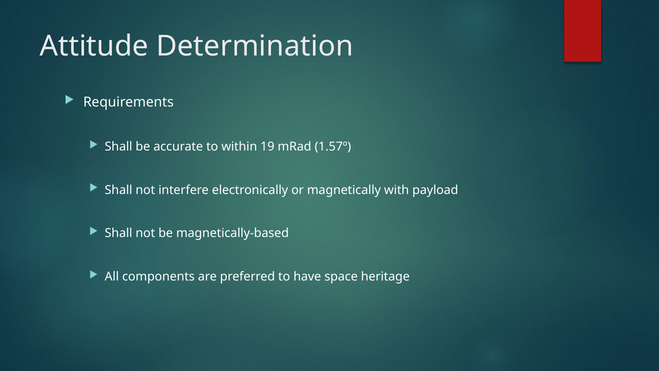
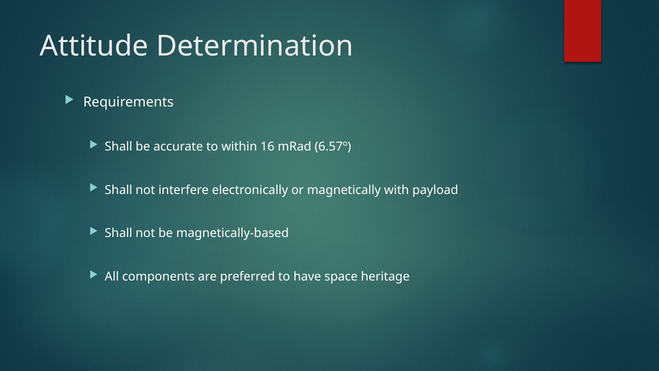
19: 19 -> 16
1.57º: 1.57º -> 6.57º
